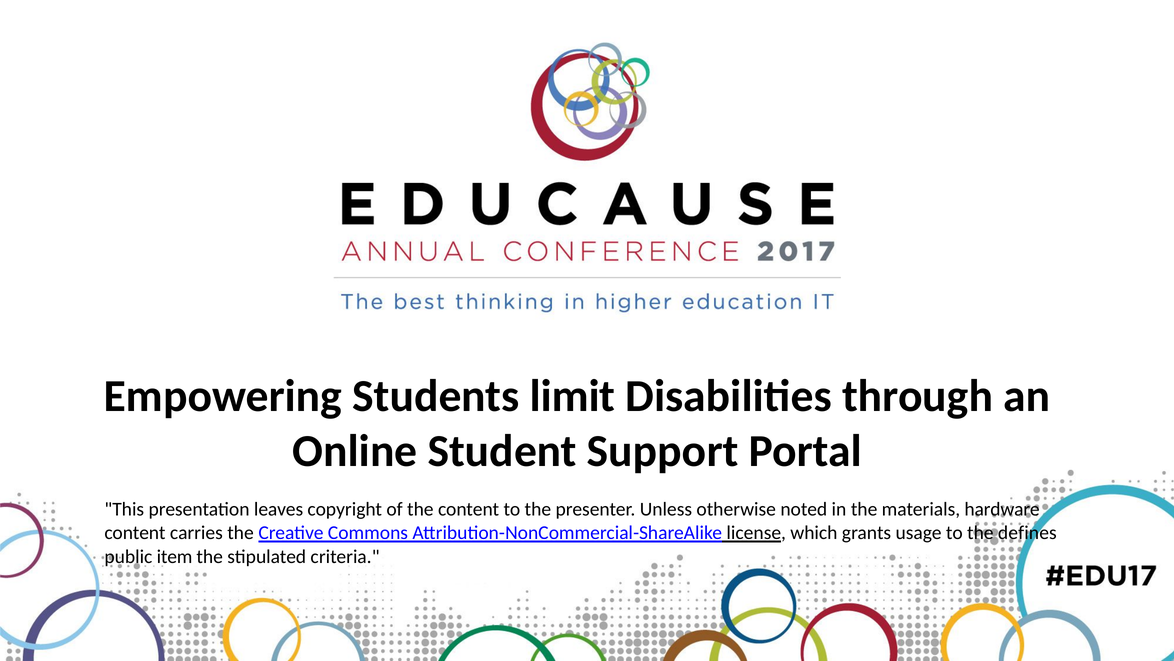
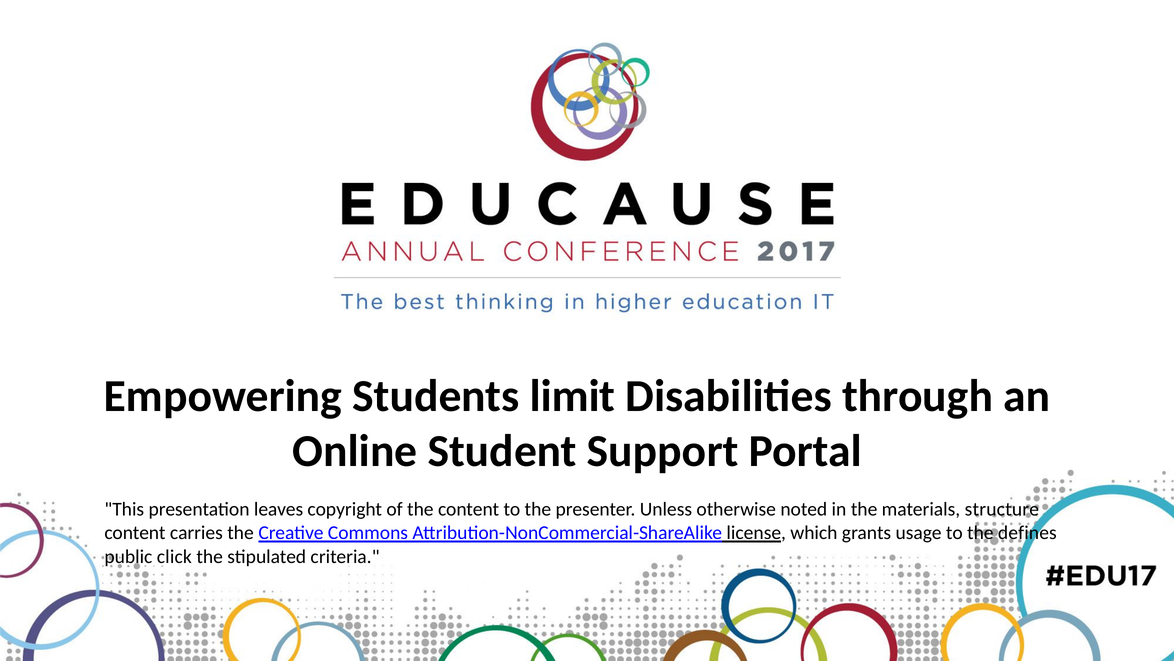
hardware: hardware -> structure
item: item -> click
